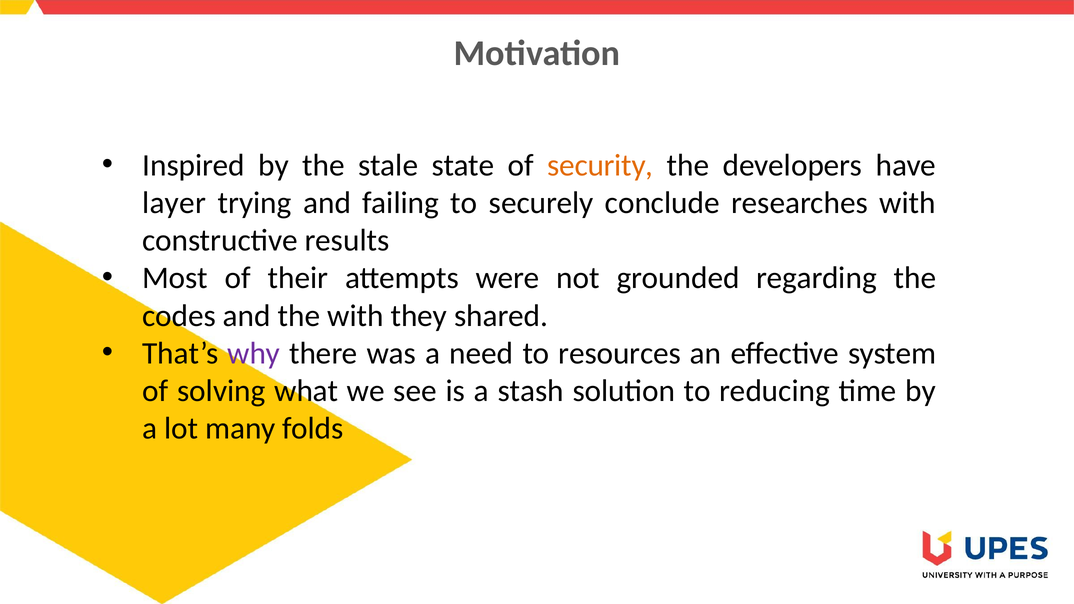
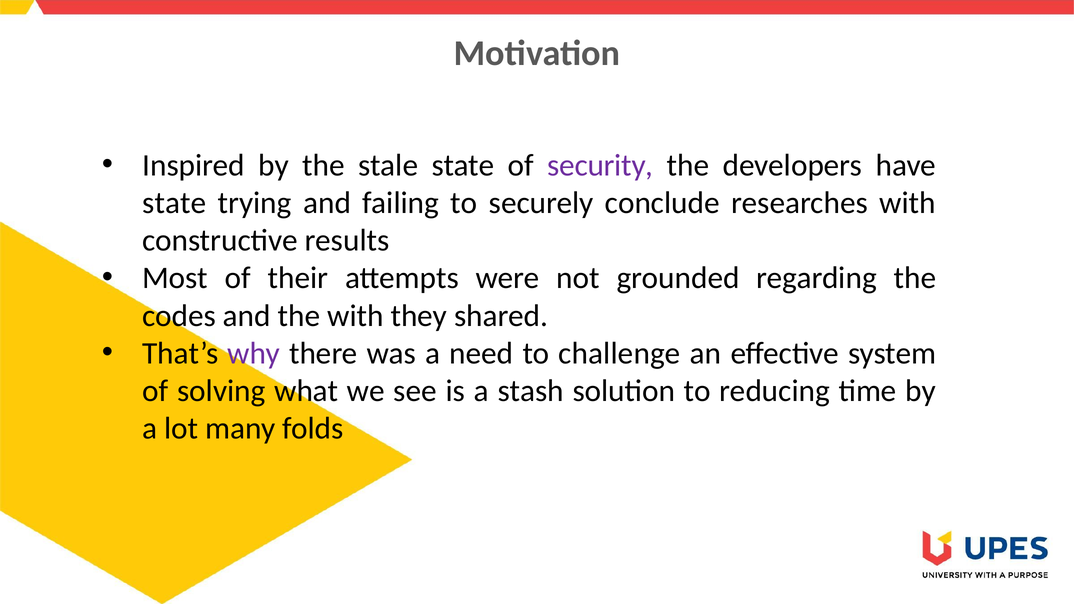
security colour: orange -> purple
layer at (174, 203): layer -> state
resources: resources -> challenge
